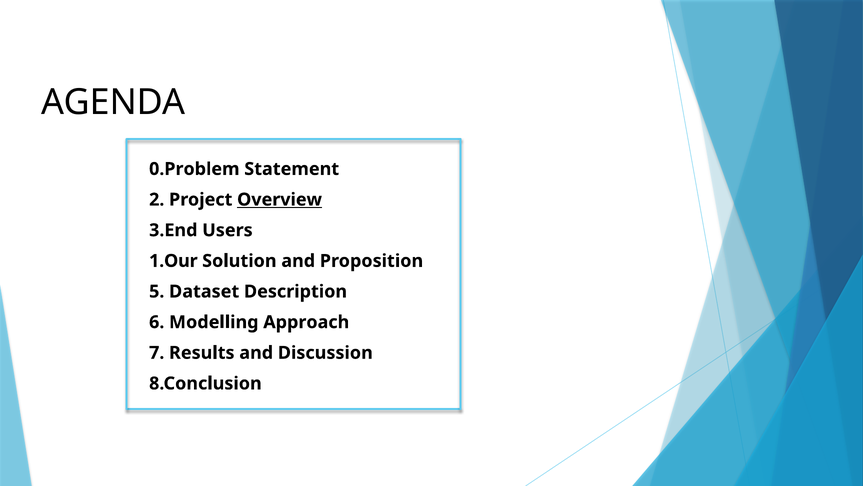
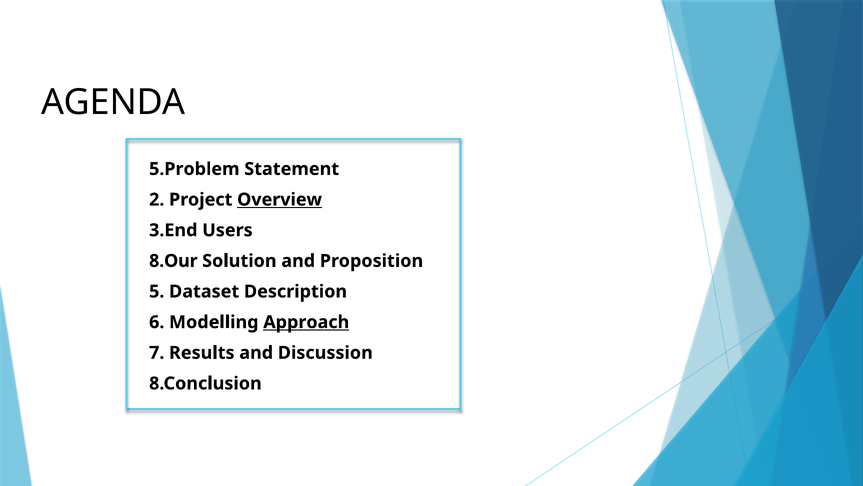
0.Problem: 0.Problem -> 5.Problem
1.Our: 1.Our -> 8.Our
Approach underline: none -> present
